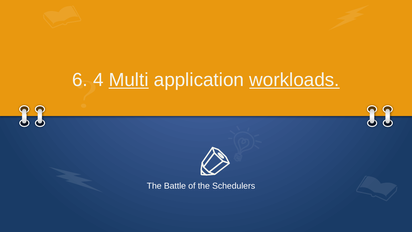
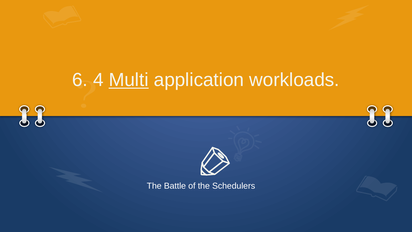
workloads underline: present -> none
